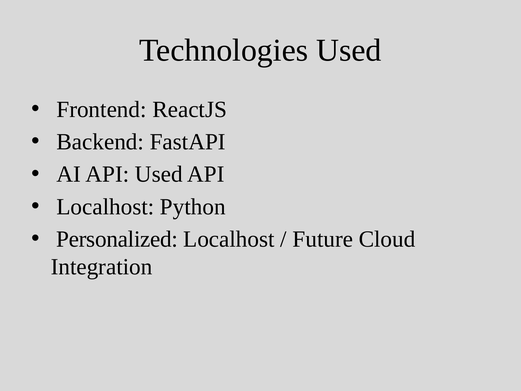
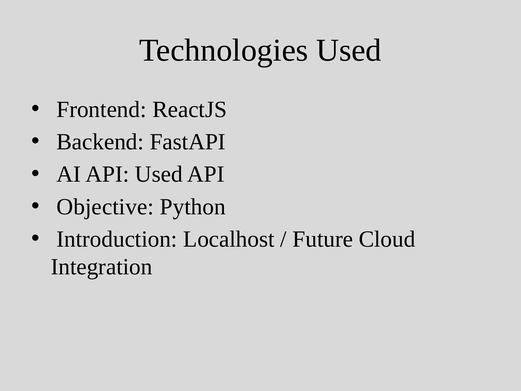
Localhost at (105, 207): Localhost -> Objective
Personalized: Personalized -> Introduction
